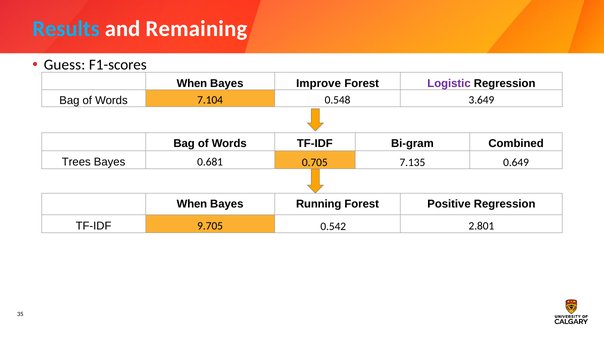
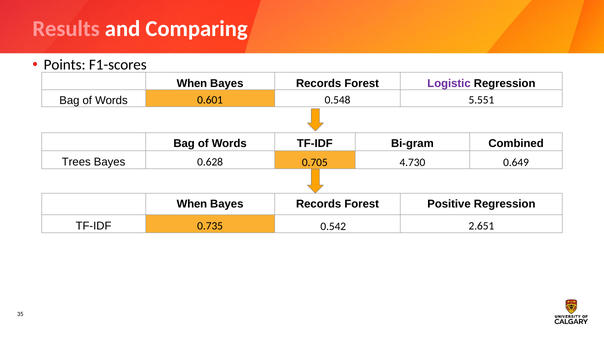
Results colour: light blue -> pink
Remaining: Remaining -> Comparing
Guess: Guess -> Points
Improve at (319, 83): Improve -> Records
7.104: 7.104 -> 0.601
3.649: 3.649 -> 5.551
0.681: 0.681 -> 0.628
7.135: 7.135 -> 4.730
Running at (319, 204): Running -> Records
9.705: 9.705 -> 0.735
2.801: 2.801 -> 2.651
